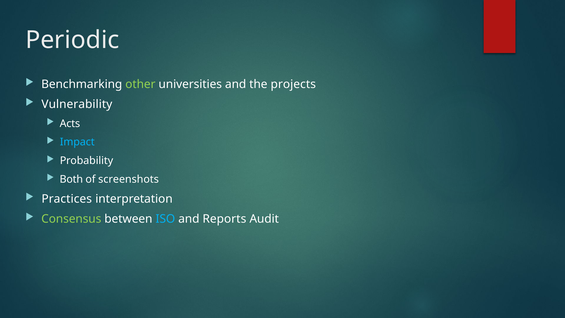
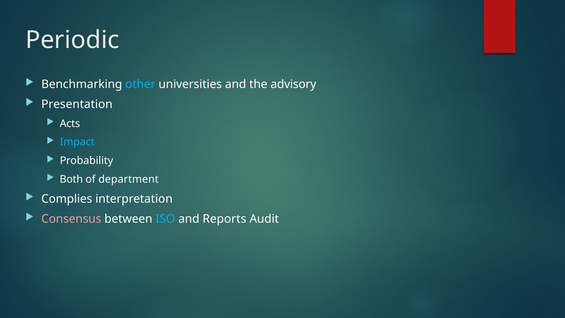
other colour: light green -> light blue
projects: projects -> advisory
Vulnerability: Vulnerability -> Presentation
screenshots: screenshots -> department
Practices: Practices -> Complies
Consensus colour: light green -> pink
